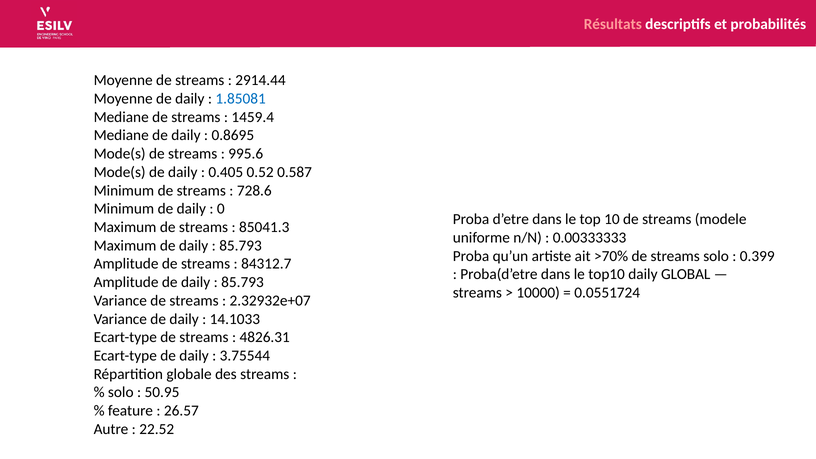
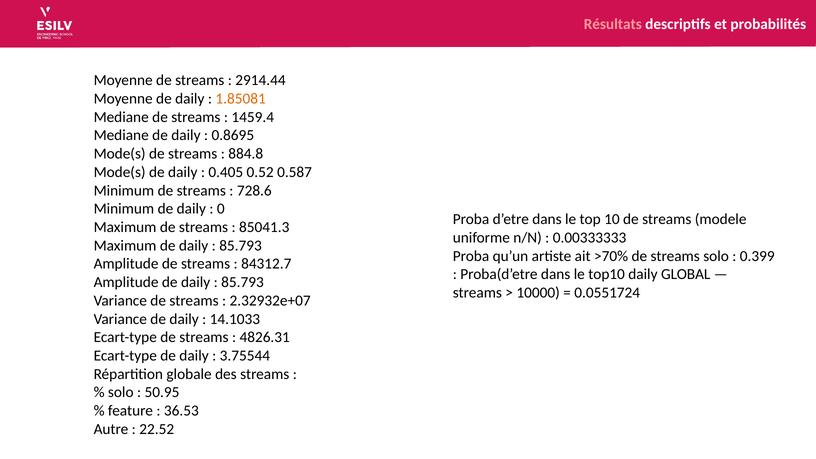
1.85081 colour: blue -> orange
995.6: 995.6 -> 884.8
26.57: 26.57 -> 36.53
